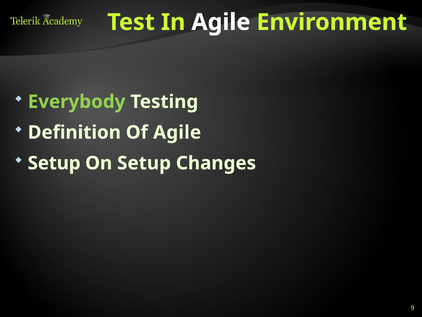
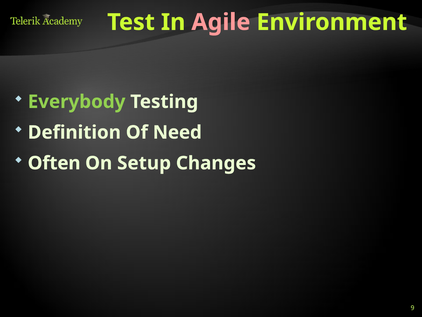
Agile at (221, 22) colour: white -> pink
Of Agile: Agile -> Need
Setup at (54, 163): Setup -> Often
